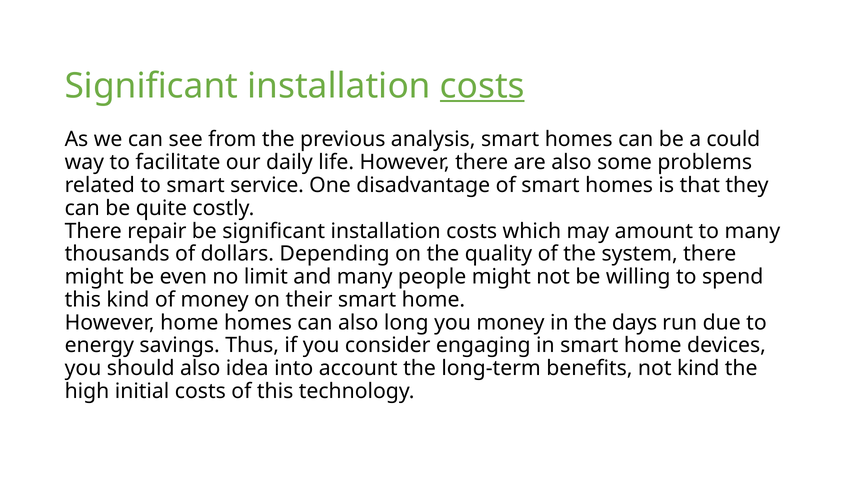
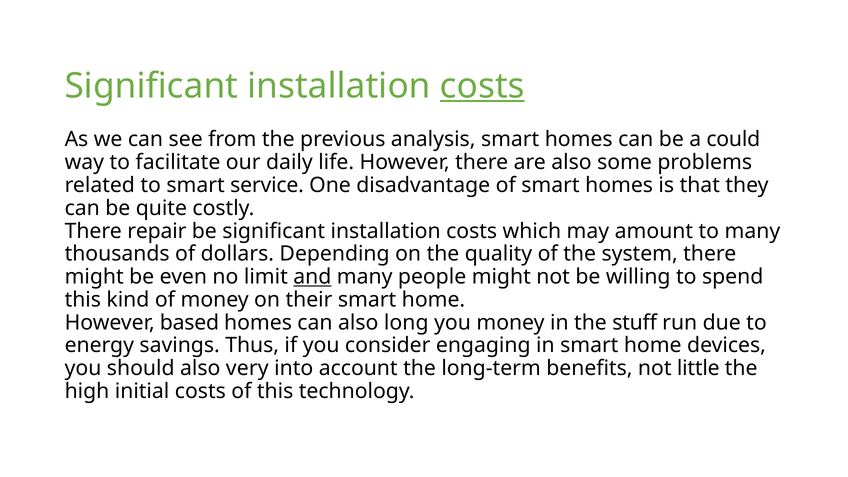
and underline: none -> present
However home: home -> based
days: days -> stuff
idea: idea -> very
not kind: kind -> little
